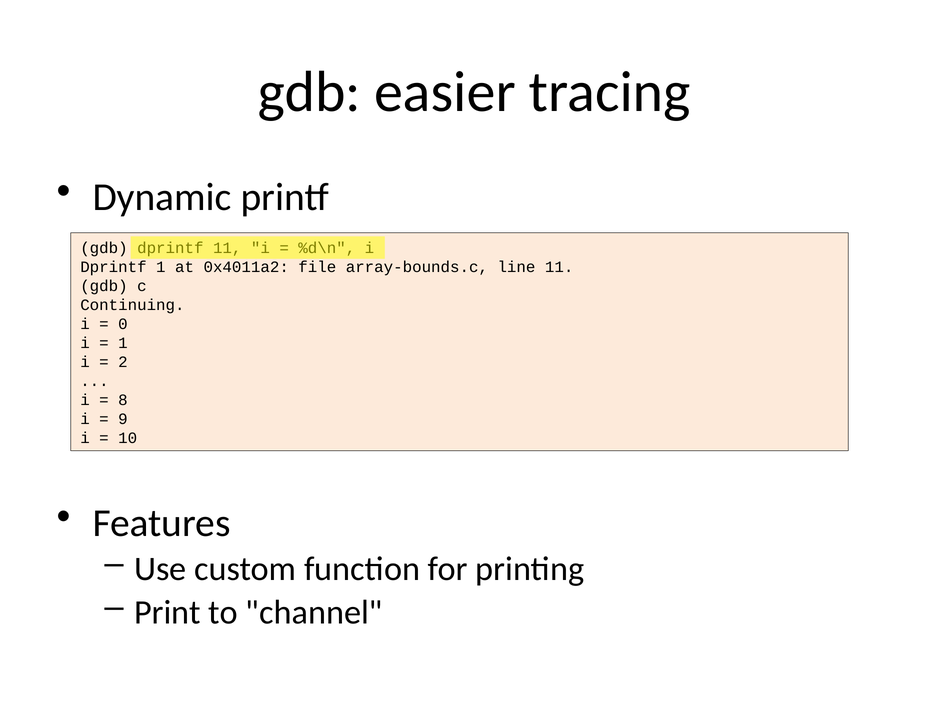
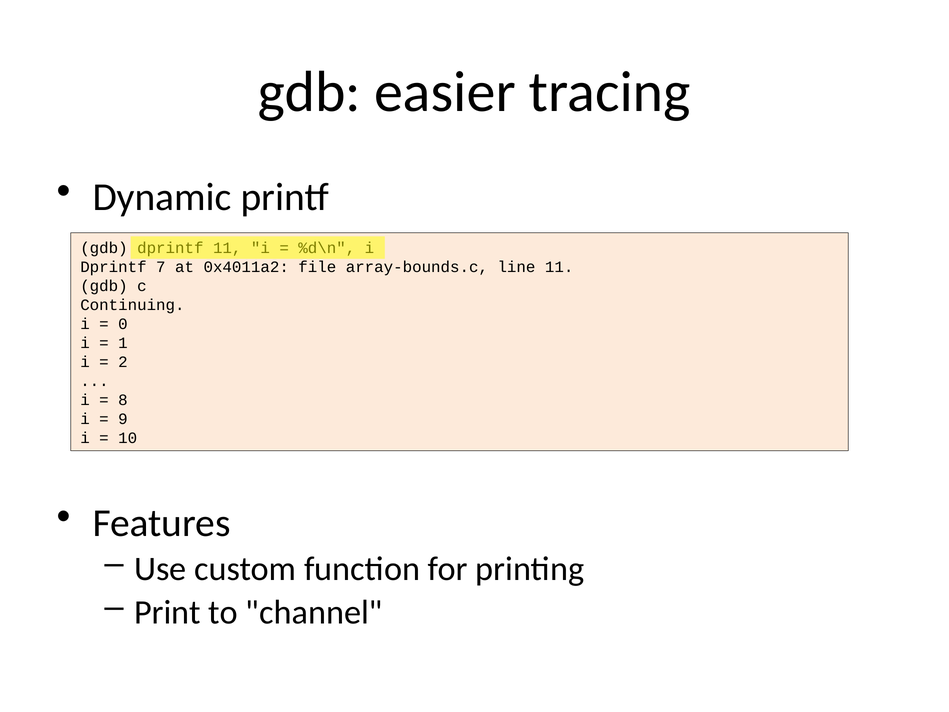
Dprintf 1: 1 -> 7
